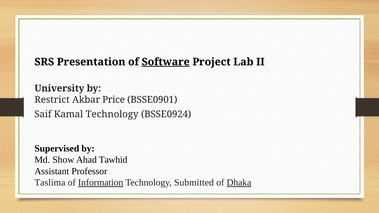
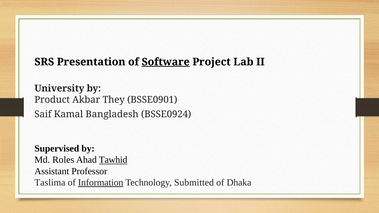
Restrict: Restrict -> Product
Price: Price -> They
Kamal Technology: Technology -> Bangladesh
Show: Show -> Roles
Tawhid underline: none -> present
Dhaka underline: present -> none
